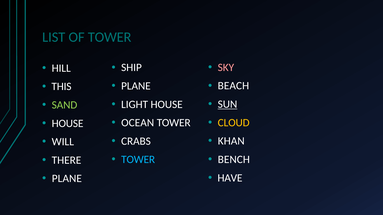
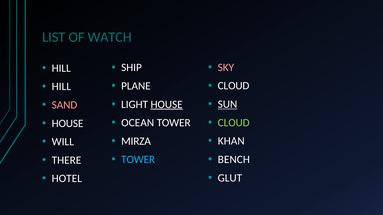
OF TOWER: TOWER -> WATCH
BEACH at (233, 86): BEACH -> CLOUD
THIS at (61, 87): THIS -> HILL
HOUSE at (167, 105) underline: none -> present
SAND colour: light green -> pink
CLOUD at (234, 123) colour: yellow -> light green
CRABS: CRABS -> MIRZA
HAVE: HAVE -> GLUT
PLANE at (67, 179): PLANE -> HOTEL
